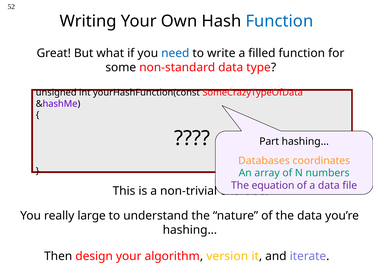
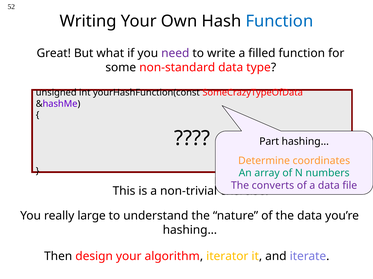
need colour: blue -> purple
Databases: Databases -> Determine
equation: equation -> converts
version: version -> iterator
